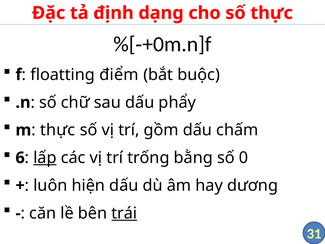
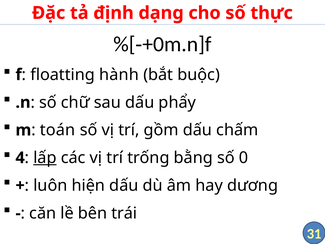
điểm: điểm -> hành
thực at (58, 130): thực -> toán
6: 6 -> 4
trái underline: present -> none
